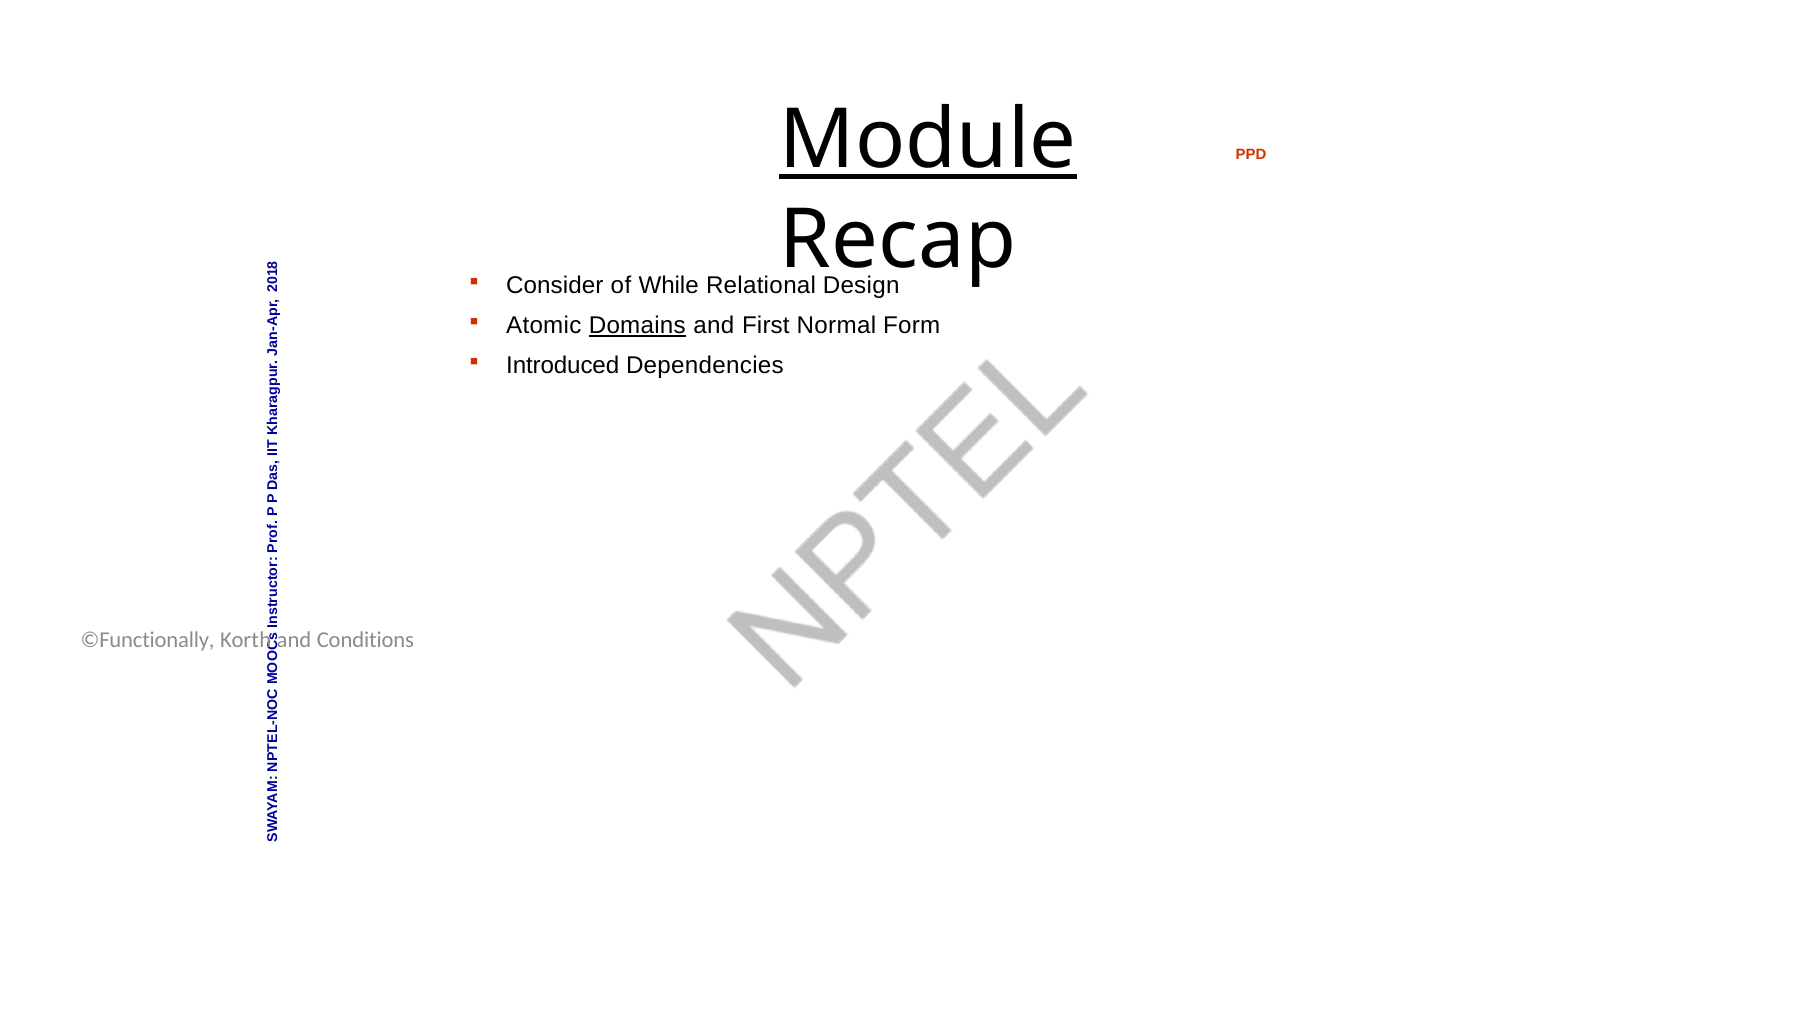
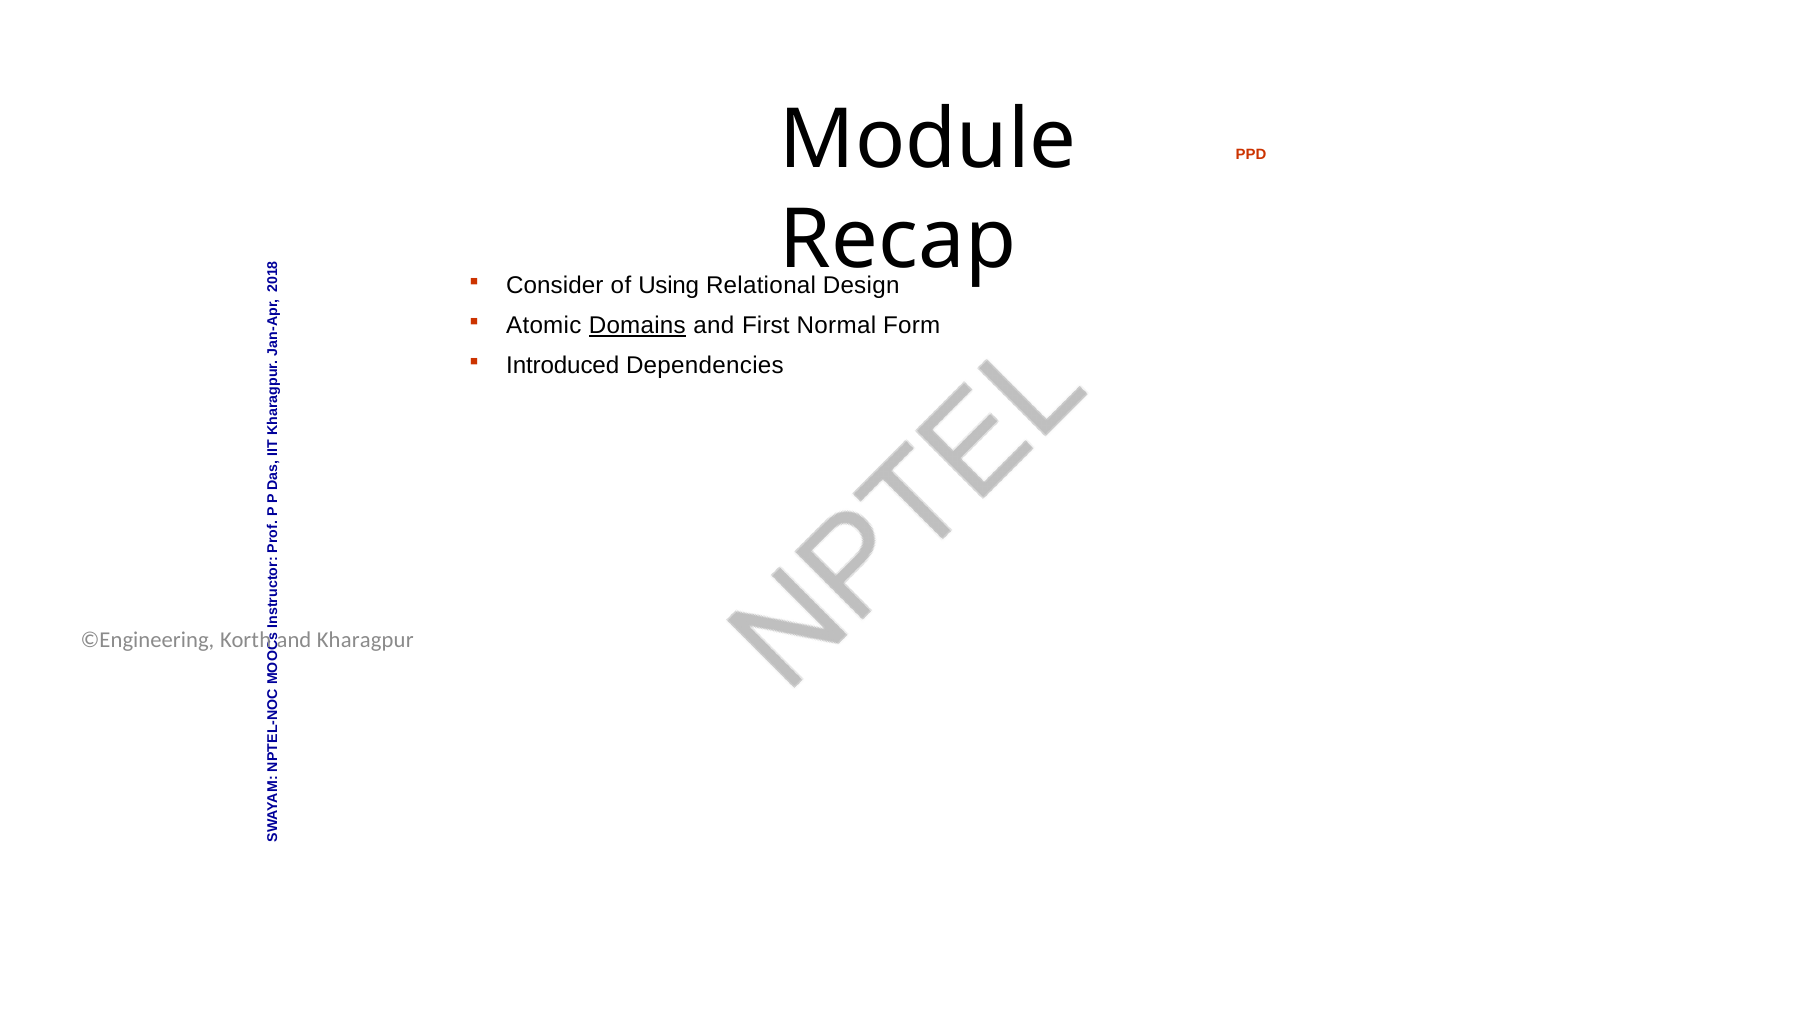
Module underline: present -> none
While: While -> Using
©Functionally: ©Functionally -> ©Engineering
Conditions: Conditions -> Kharagpur
